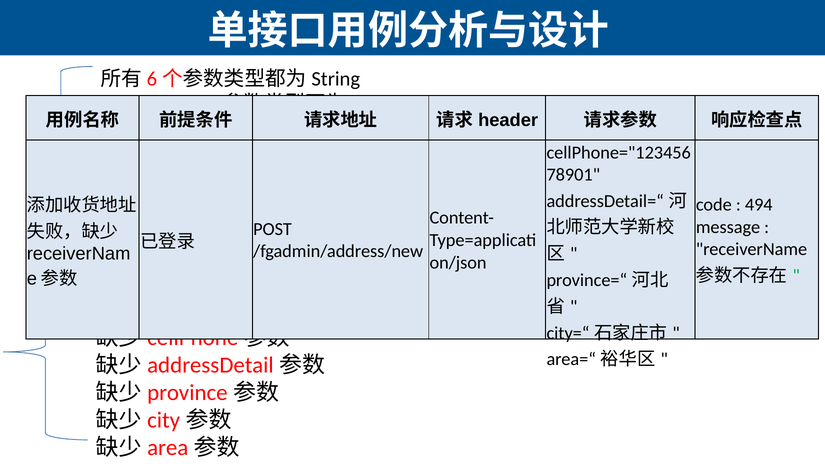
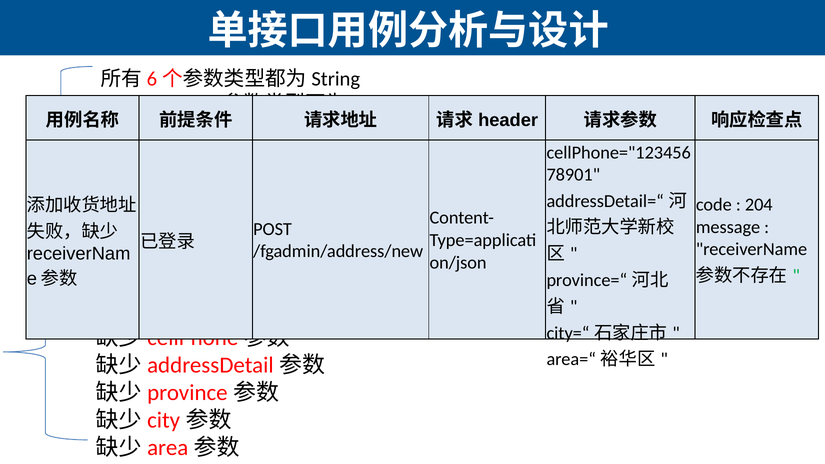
494: 494 -> 204
